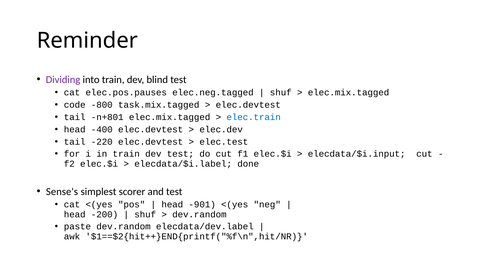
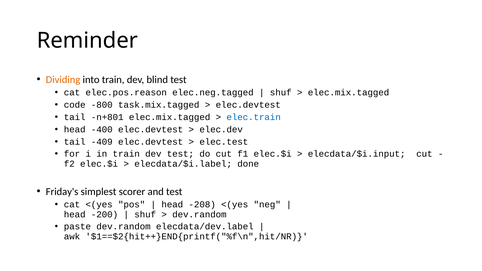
Dividing colour: purple -> orange
elec.pos.pauses: elec.pos.pauses -> elec.pos.reason
-220: -220 -> -409
Sense's: Sense's -> Friday's
-901: -901 -> -208
